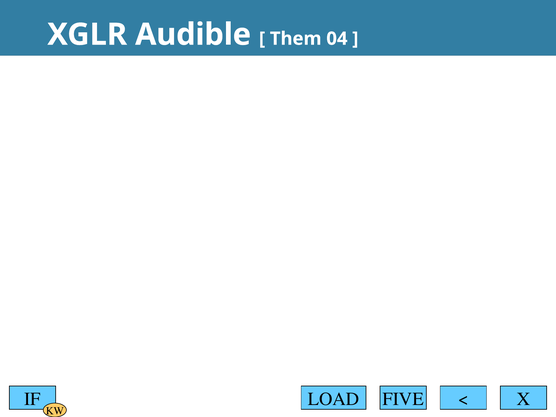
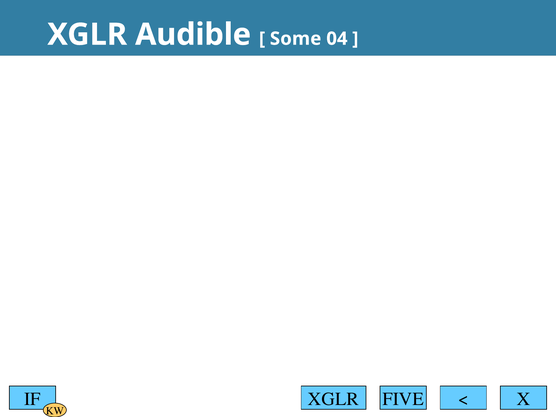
Them: Them -> Some
LOAD at (334, 399): LOAD -> XGLR
